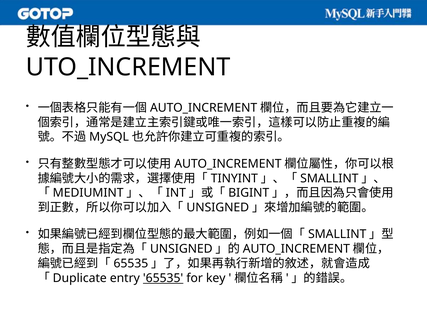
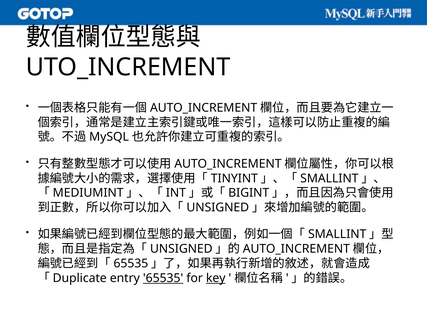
key underline: none -> present
